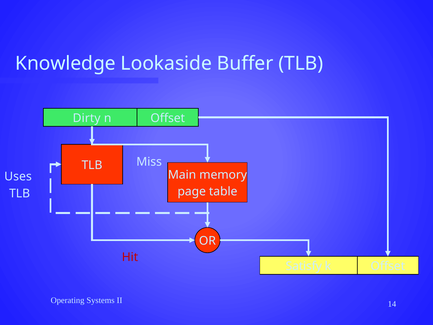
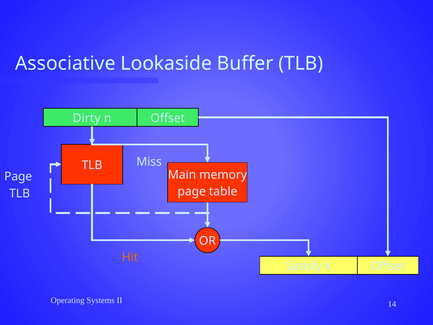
Knowledge: Knowledge -> Associative
Uses at (18, 176): Uses -> Page
Hit colour: red -> orange
